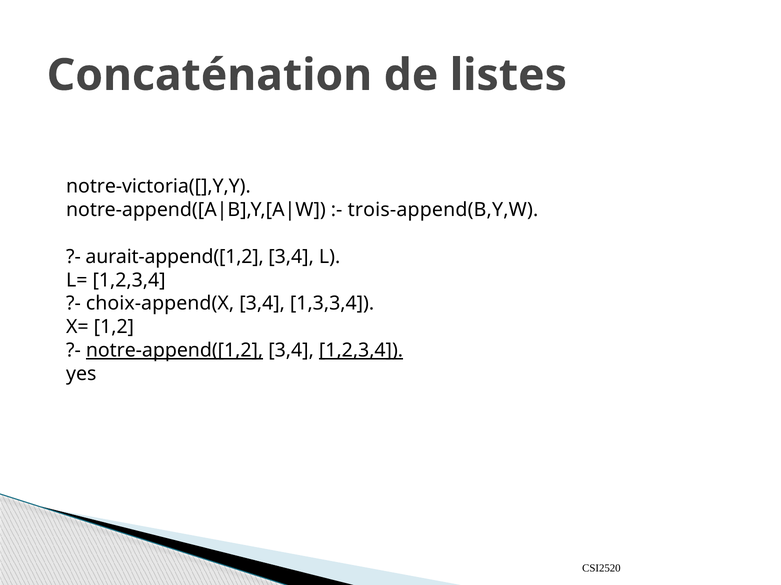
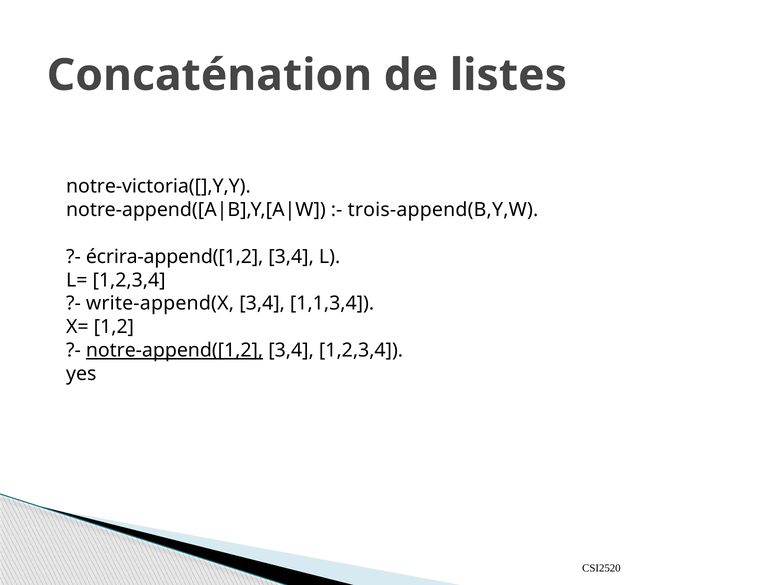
aurait-append([1,2: aurait-append([1,2 -> écrira-append([1,2
choix-append(X: choix-append(X -> write-append(X
1,3,3,4: 1,3,3,4 -> 1,1,3,4
1,2,3,4 at (361, 351) underline: present -> none
